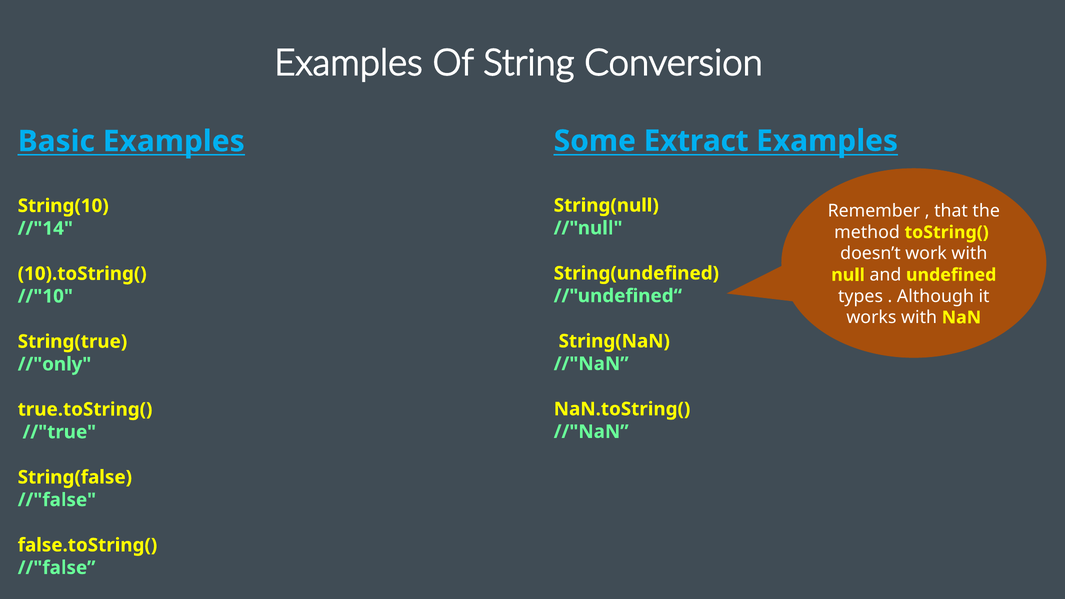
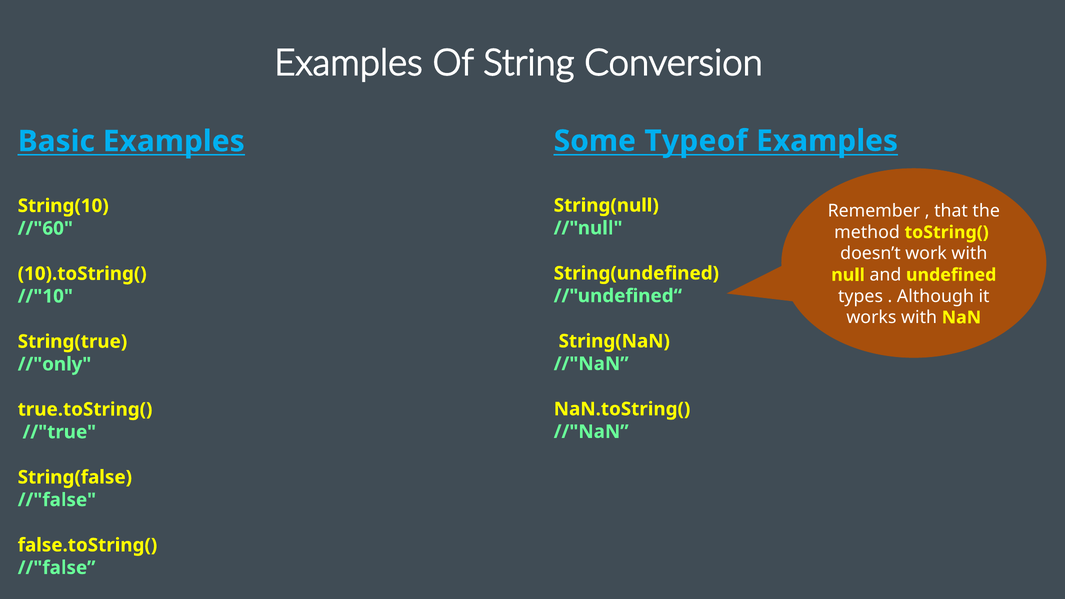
Extract: Extract -> Typeof
//"14: //"14 -> //"60
